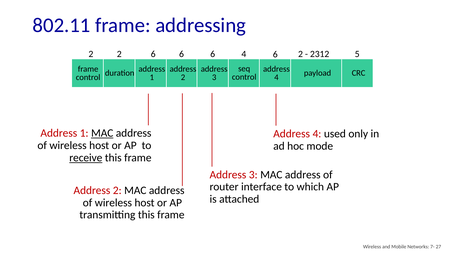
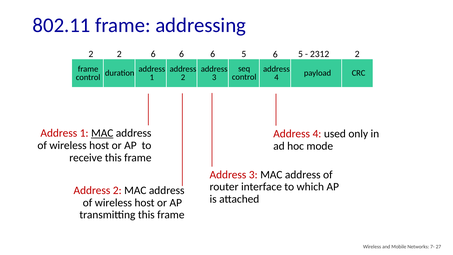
6 6 4: 4 -> 5
2 at (301, 54): 2 -> 5
2312 5: 5 -> 2
receive underline: present -> none
